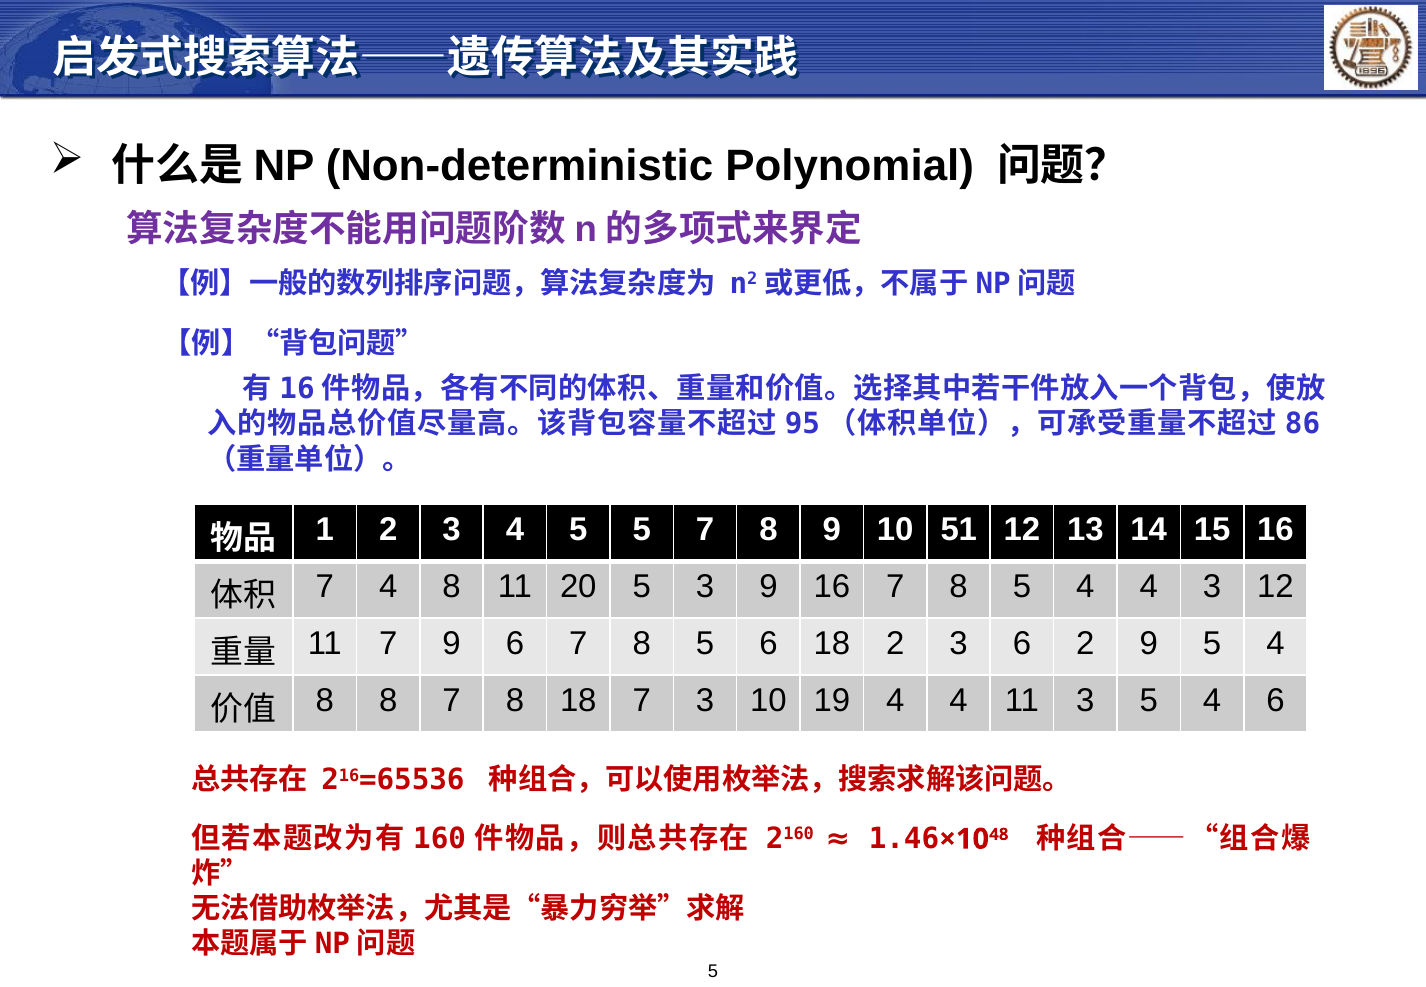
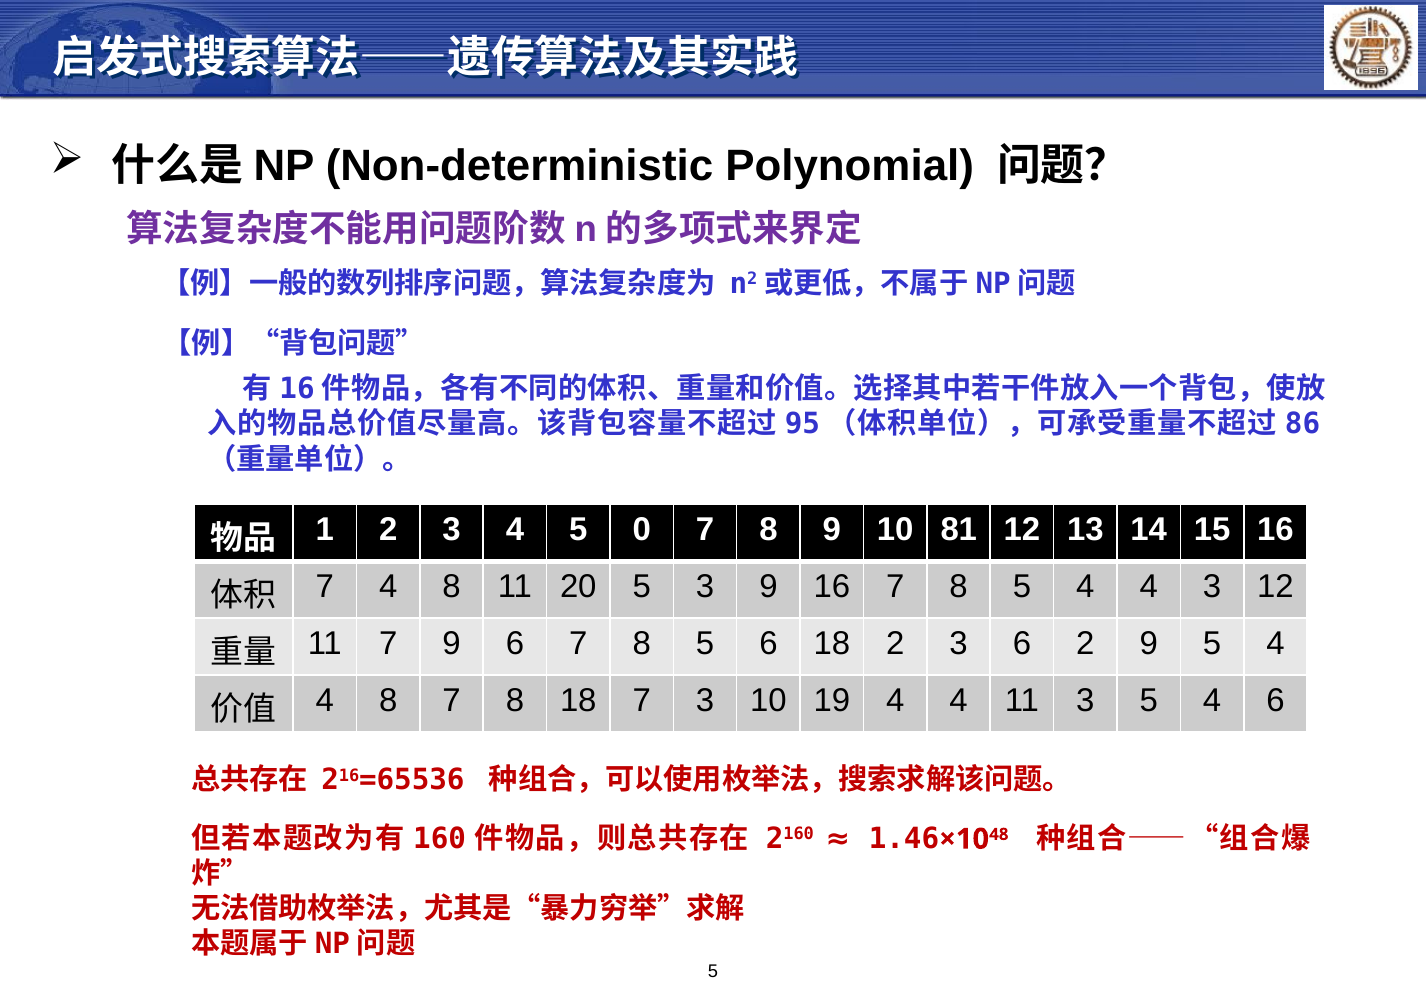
5 5: 5 -> 0
51: 51 -> 81
8 at (325, 701): 8 -> 4
